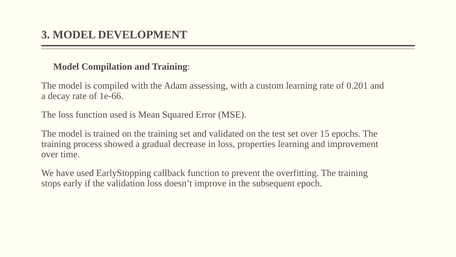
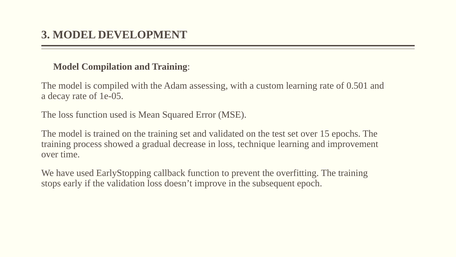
0.201: 0.201 -> 0.501
1e-66: 1e-66 -> 1e-05
properties: properties -> technique
